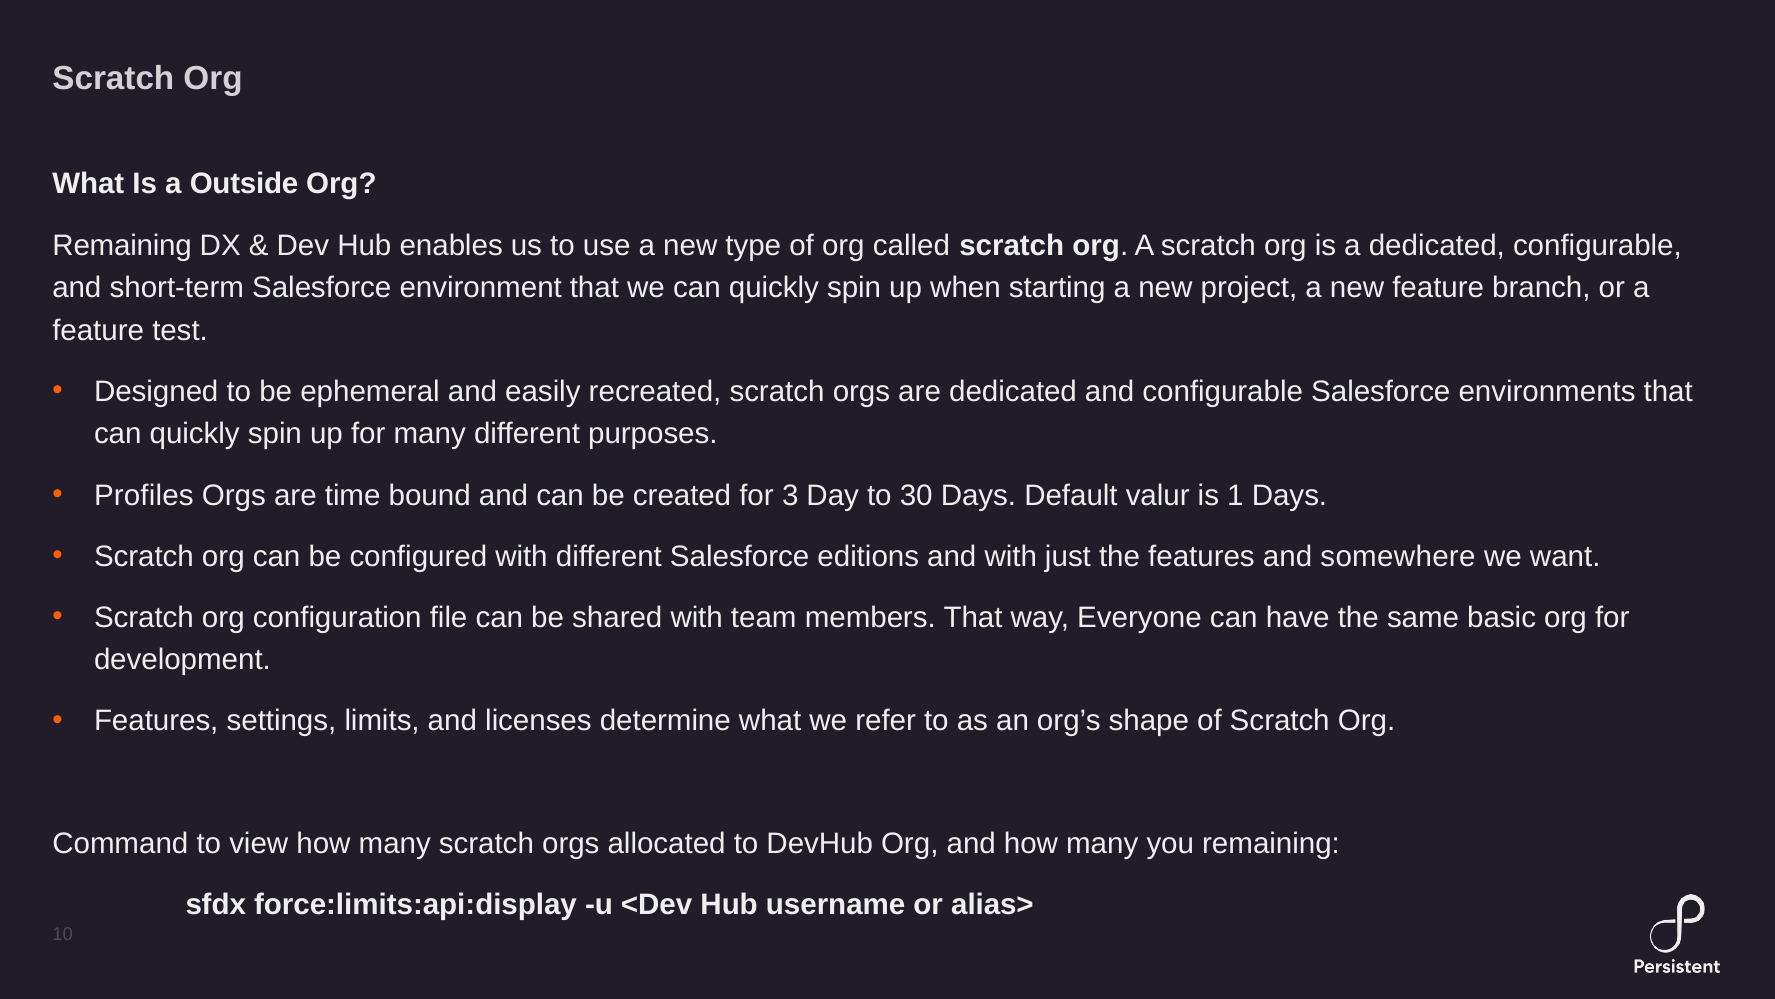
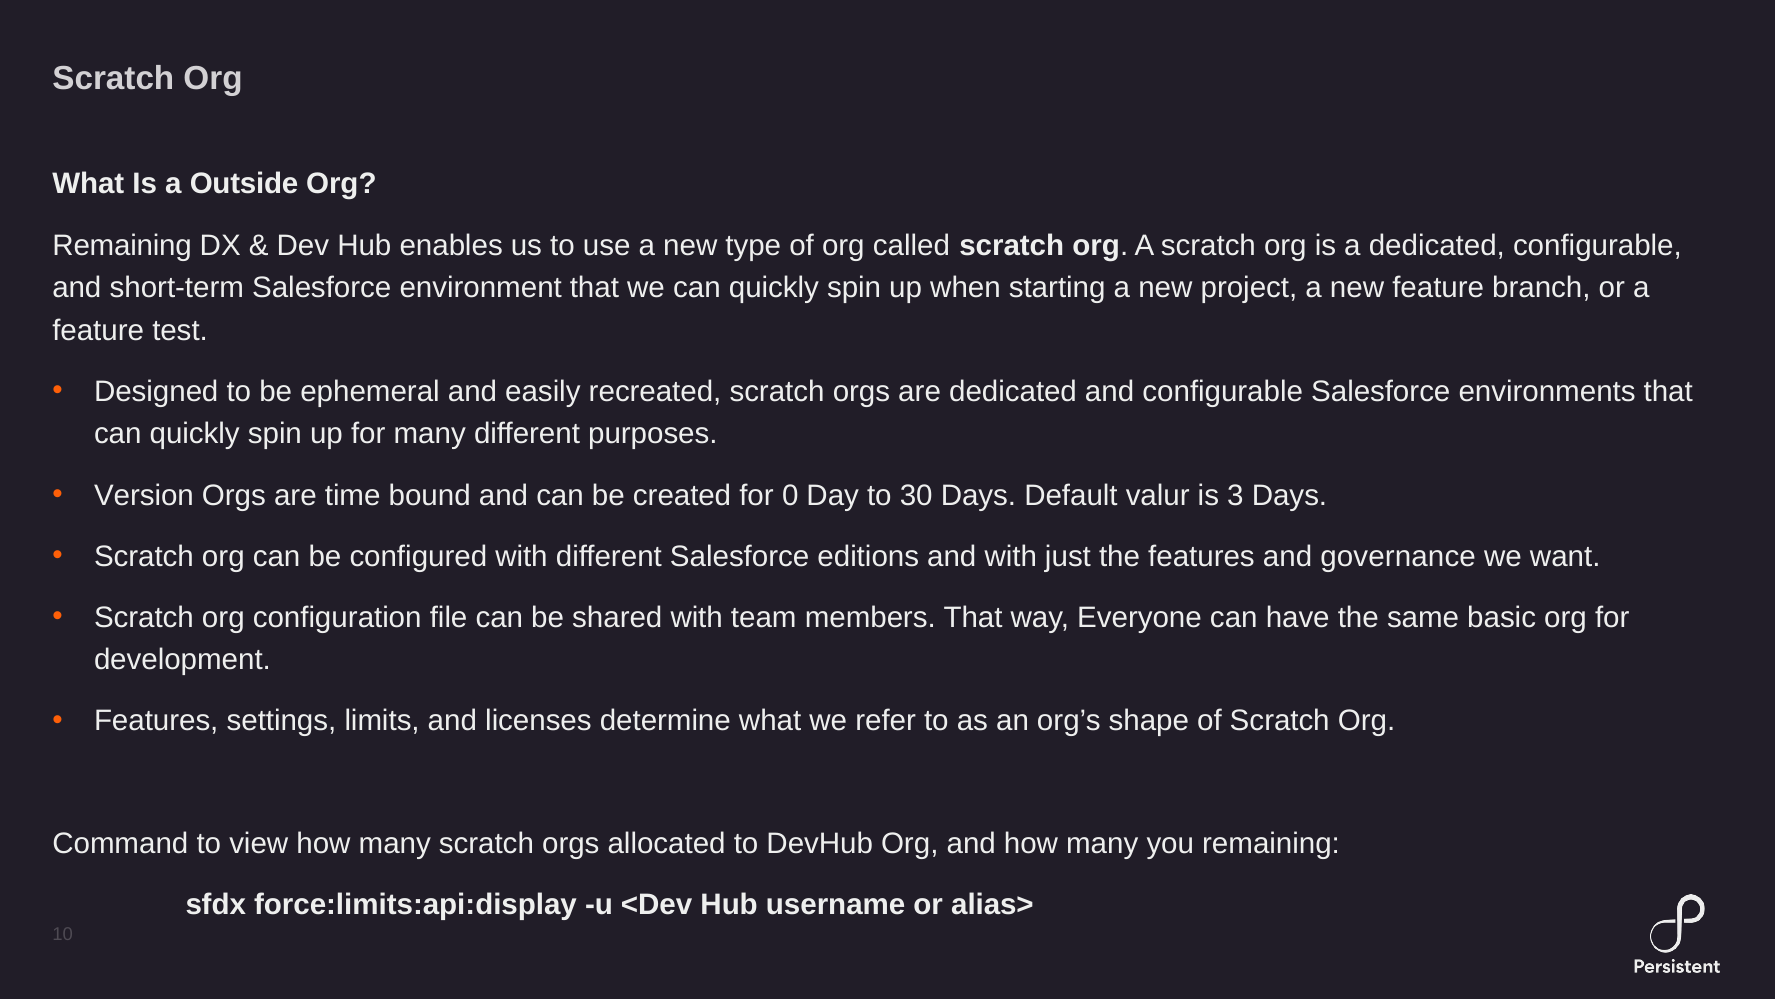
Profiles: Profiles -> Version
3: 3 -> 0
1: 1 -> 3
somewhere: somewhere -> governance
